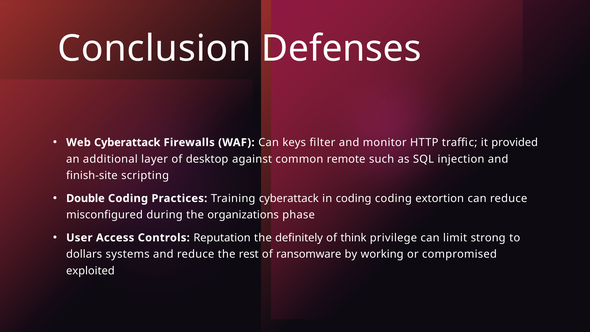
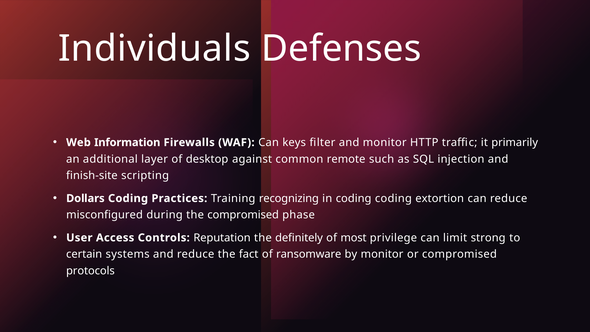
Conclusion: Conclusion -> Individuals
Web Cyberattack: Cyberattack -> Information
provided: provided -> primarily
Double: Double -> Dollars
Training cyberattack: cyberattack -> recognizing
the organizations: organizations -> compromised
think: think -> most
dollars: dollars -> certain
rest: rest -> fact
by working: working -> monitor
exploited: exploited -> protocols
